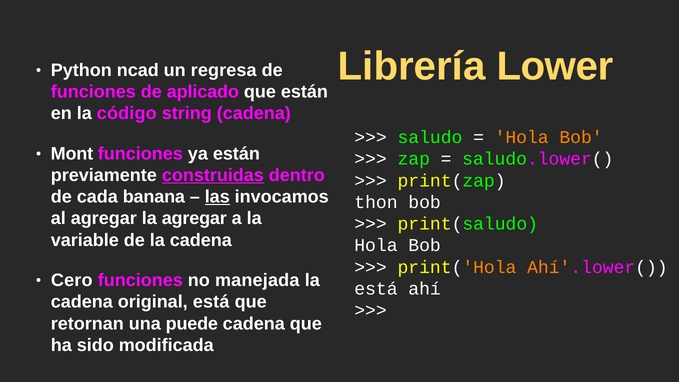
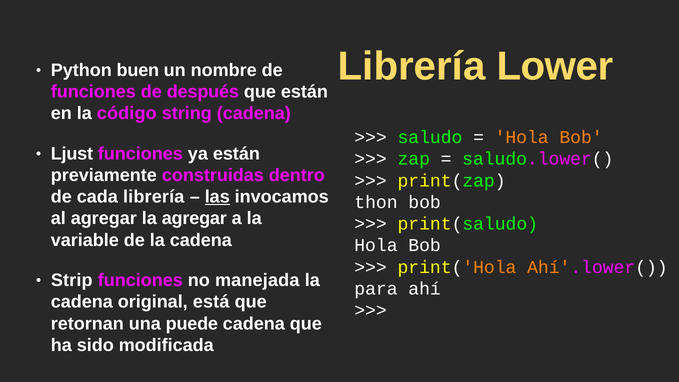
ncad: ncad -> buen
regresa: regresa -> nombre
aplicado: aplicado -> después
Mont: Mont -> Ljust
construidas underline: present -> none
cada banana: banana -> librería
Cero: Cero -> Strip
está at (376, 289): está -> para
